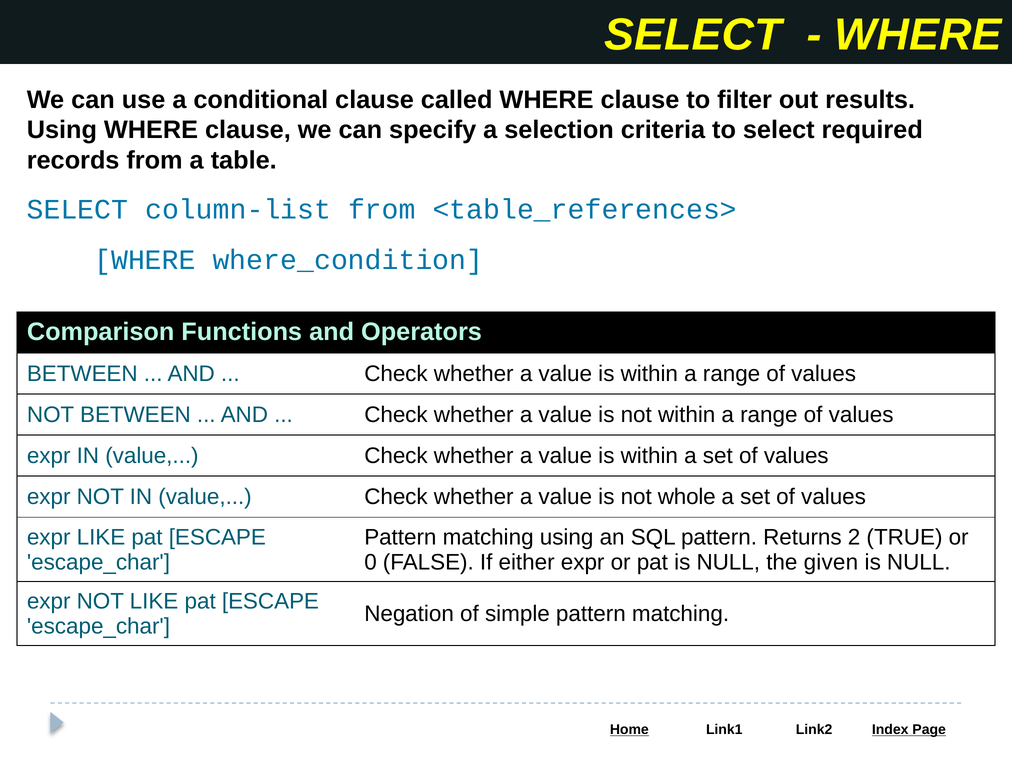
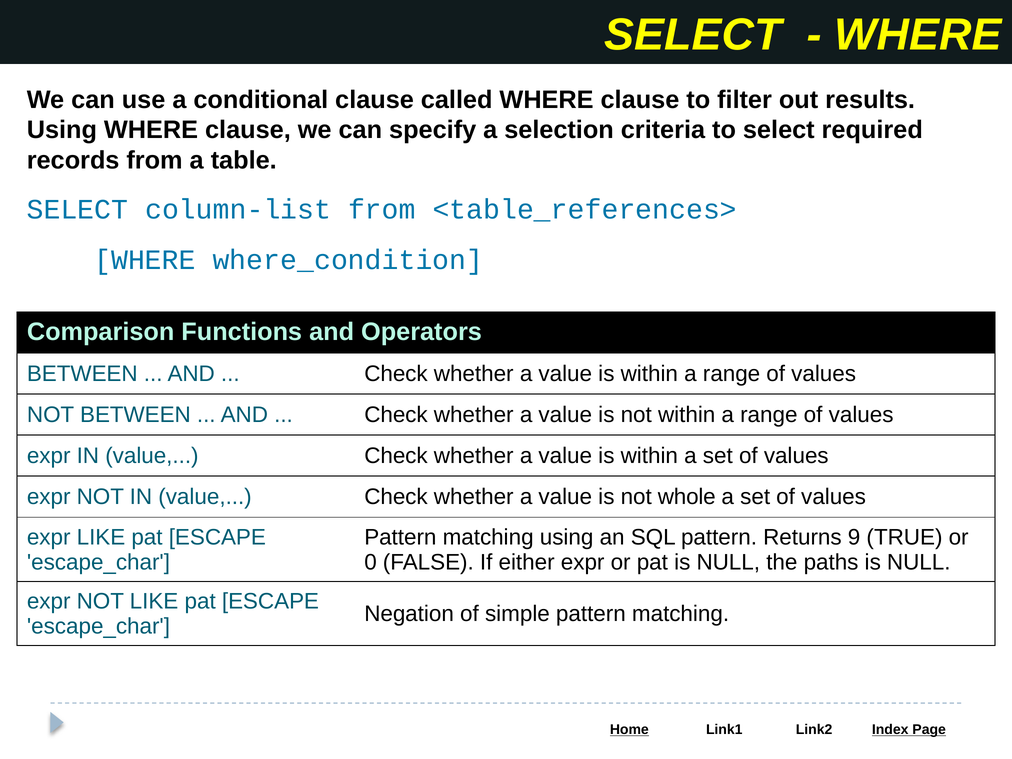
2: 2 -> 9
given: given -> paths
